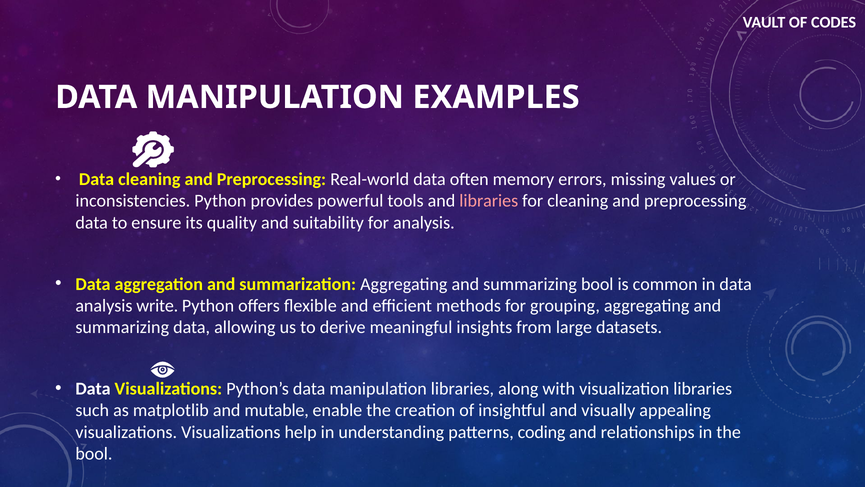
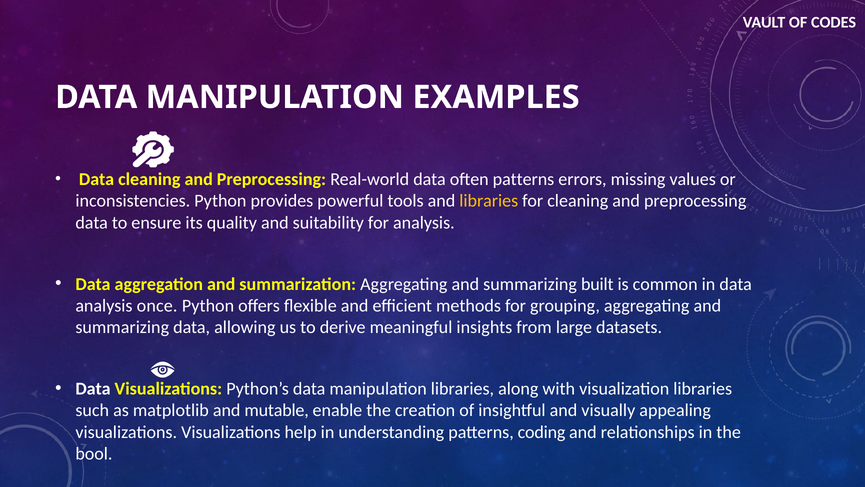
often memory: memory -> patterns
libraries at (489, 201) colour: pink -> yellow
summarizing bool: bool -> built
write: write -> once
